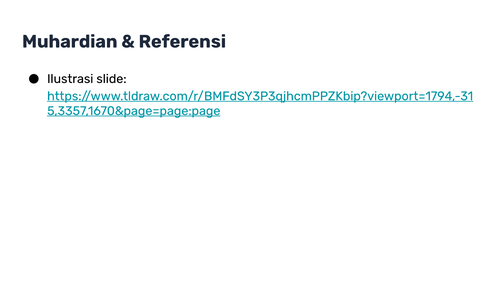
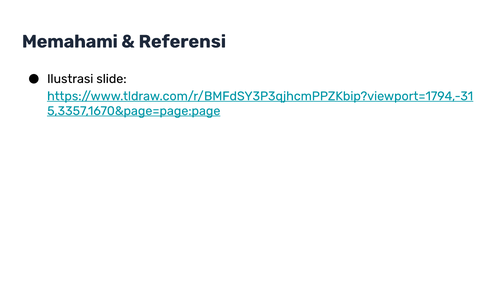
Muhardian: Muhardian -> Memahami
